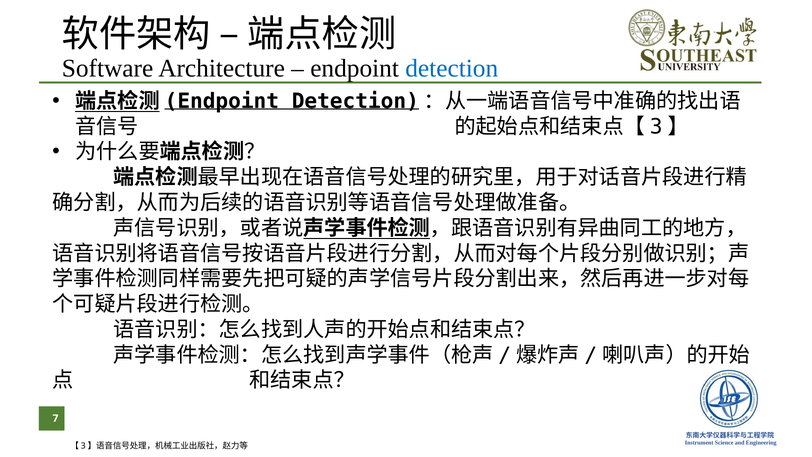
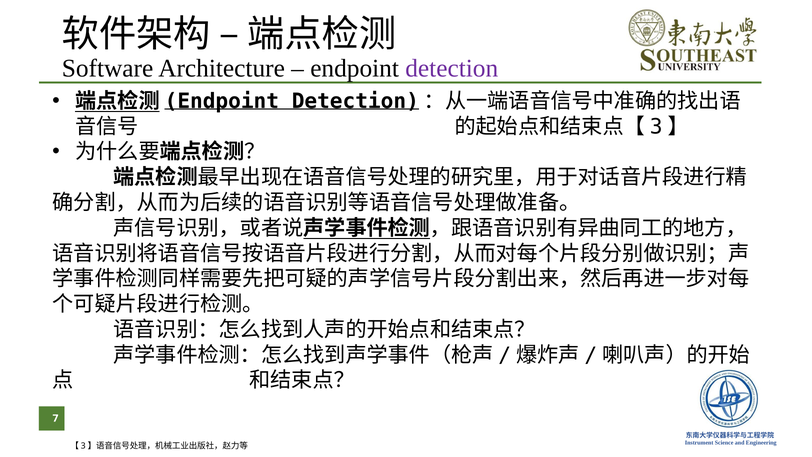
detection colour: blue -> purple
